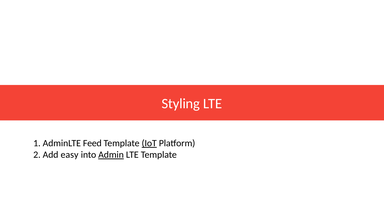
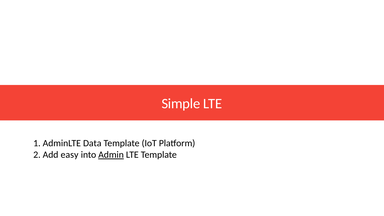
Styling: Styling -> Simple
Feed: Feed -> Data
IoT underline: present -> none
